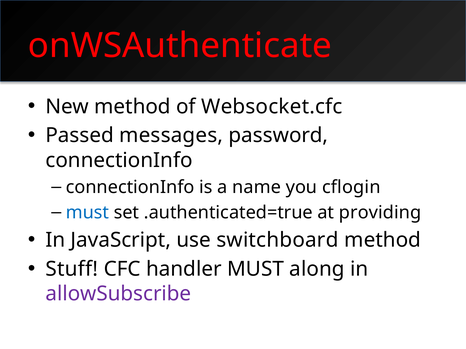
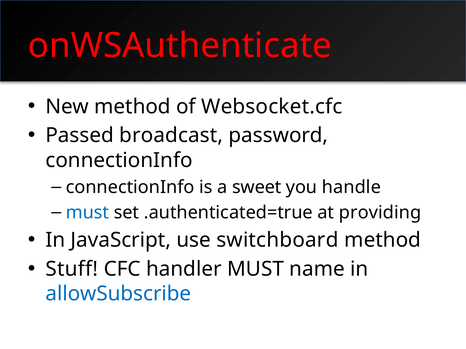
messages: messages -> broadcast
name: name -> sweet
cflogin: cflogin -> handle
along: along -> name
allowSubscribe colour: purple -> blue
